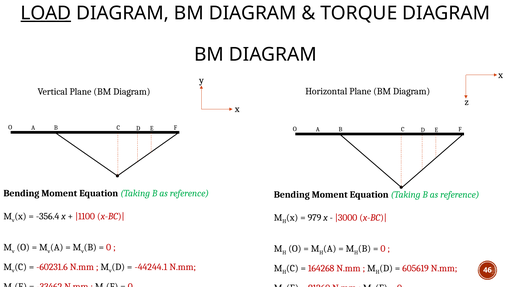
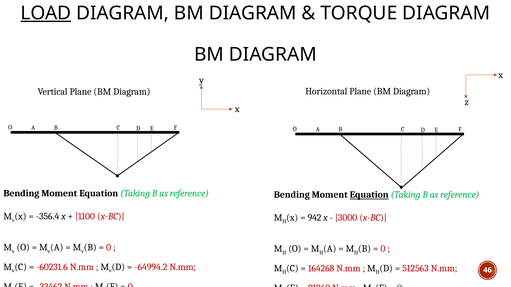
Equation at (369, 195) underline: none -> present
979: 979 -> 942
-44244.1: -44244.1 -> -64994.2
605619: 605619 -> 512563
